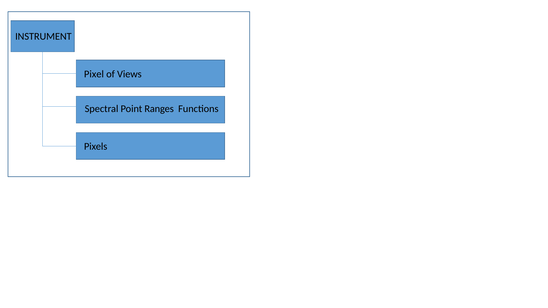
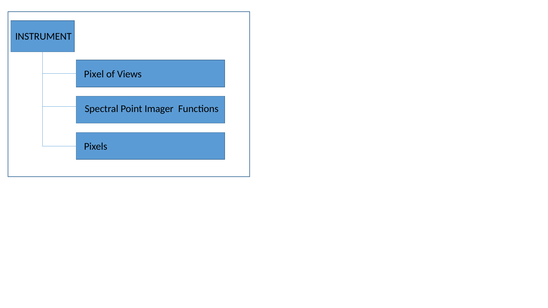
Ranges: Ranges -> Imager
